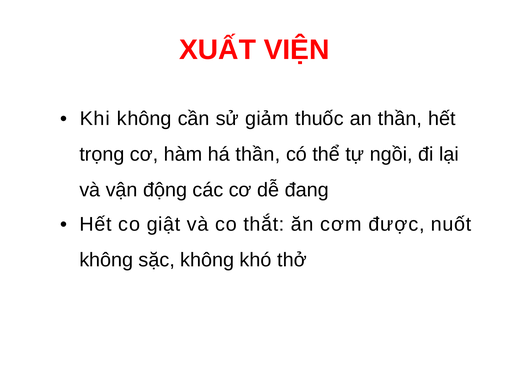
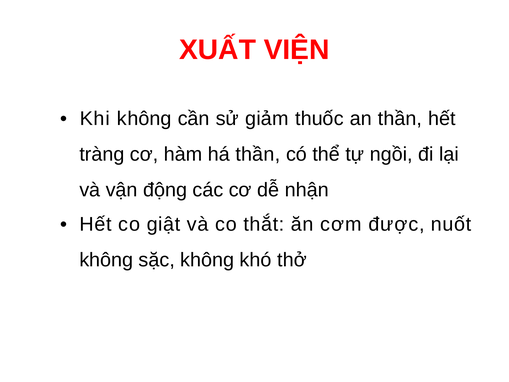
trọng: trọng -> tràng
đang: đang -> nhận
